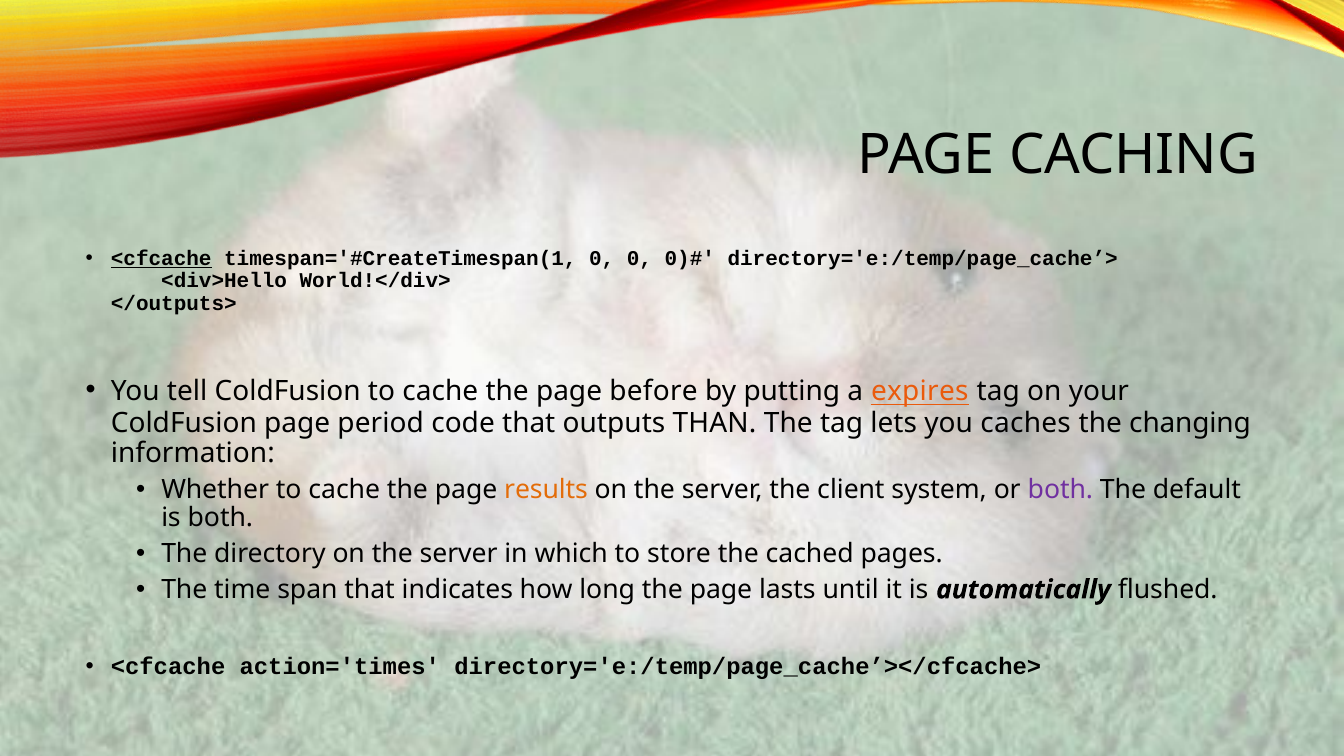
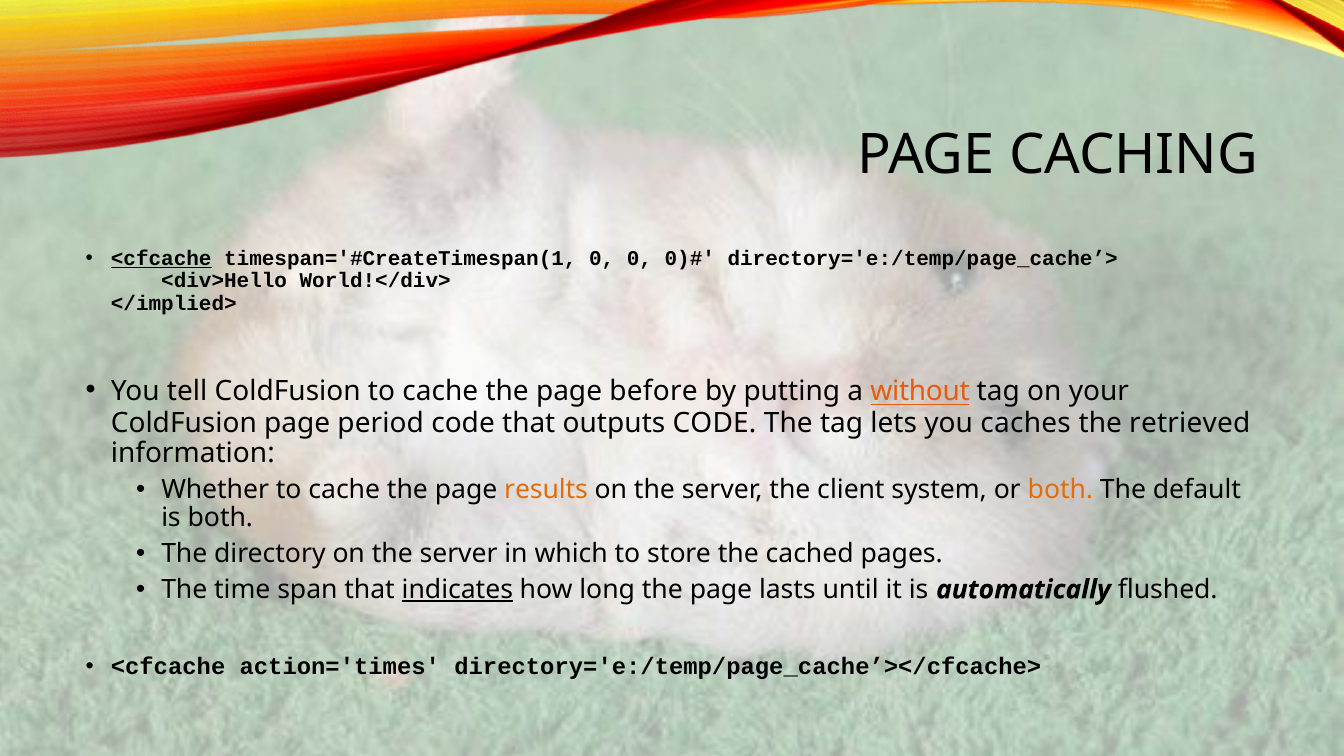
</outputs>: </outputs> -> </implied>
expires: expires -> without
outputs THAN: THAN -> CODE
changing: changing -> retrieved
both at (1060, 489) colour: purple -> orange
indicates underline: none -> present
